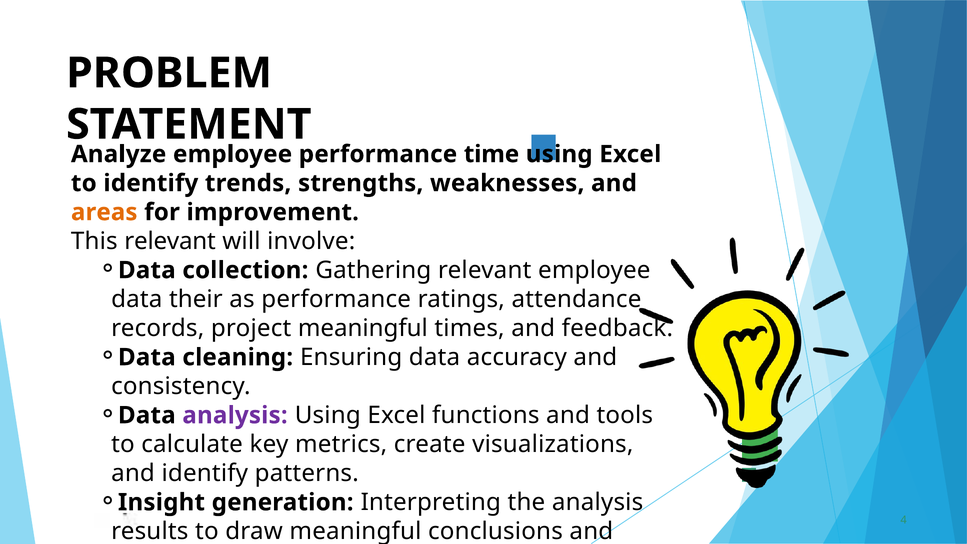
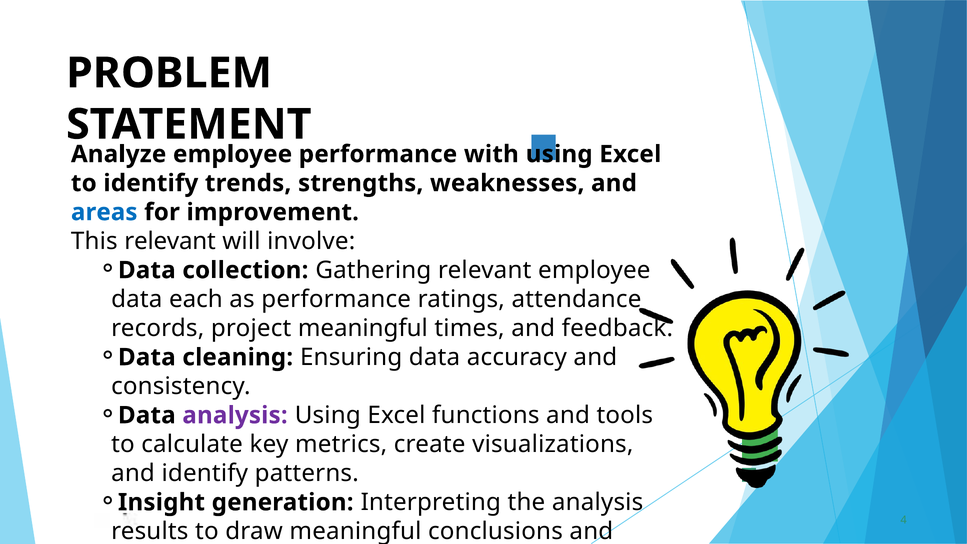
time: time -> with
areas colour: orange -> blue
their: their -> each
